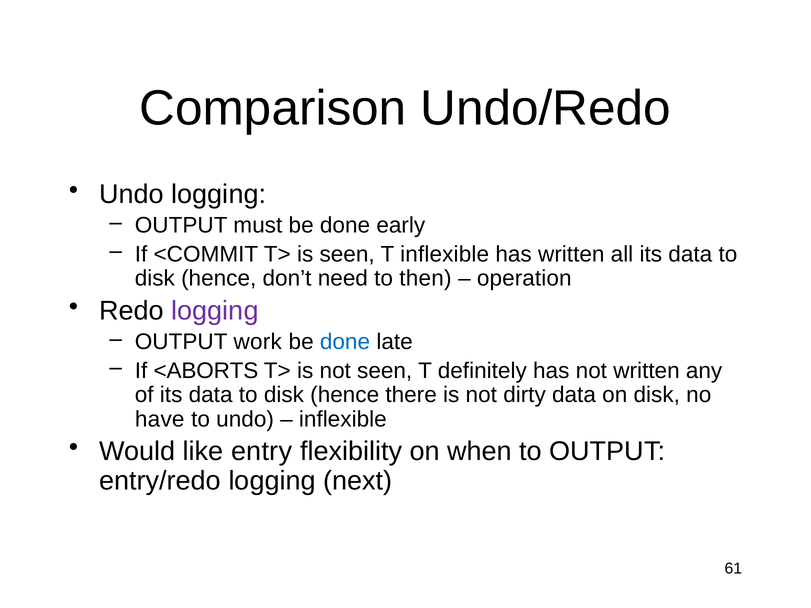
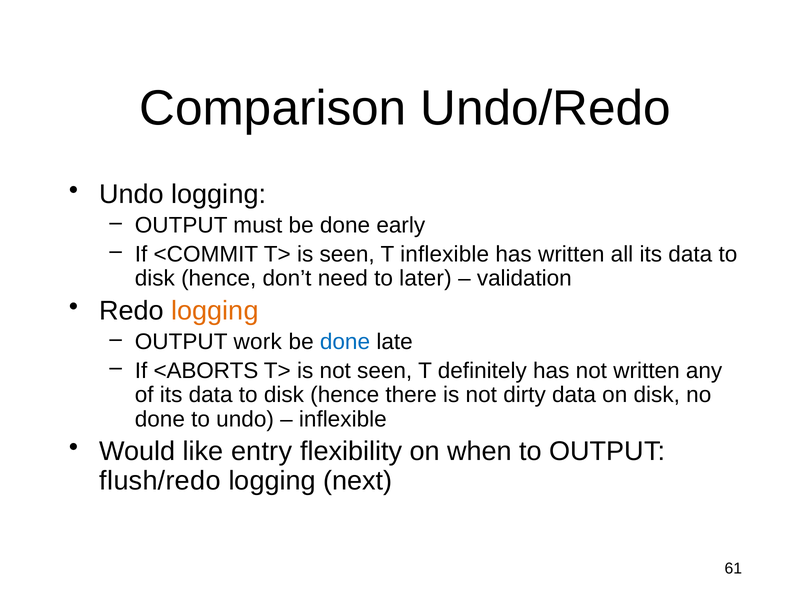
then: then -> later
operation: operation -> validation
logging at (215, 311) colour: purple -> orange
have at (160, 420): have -> done
entry/redo: entry/redo -> flush/redo
